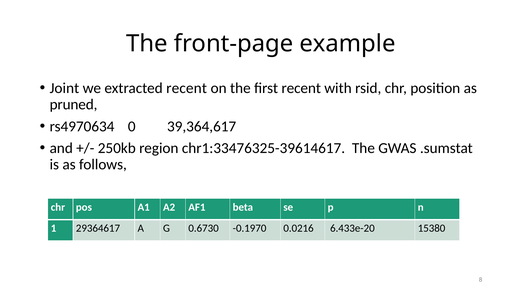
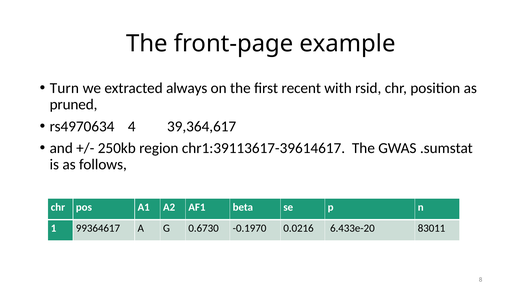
Joint: Joint -> Turn
extracted recent: recent -> always
0: 0 -> 4
chr1:33476325-39614617: chr1:33476325-39614617 -> chr1:39113617-39614617
29364617: 29364617 -> 99364617
15380: 15380 -> 83011
